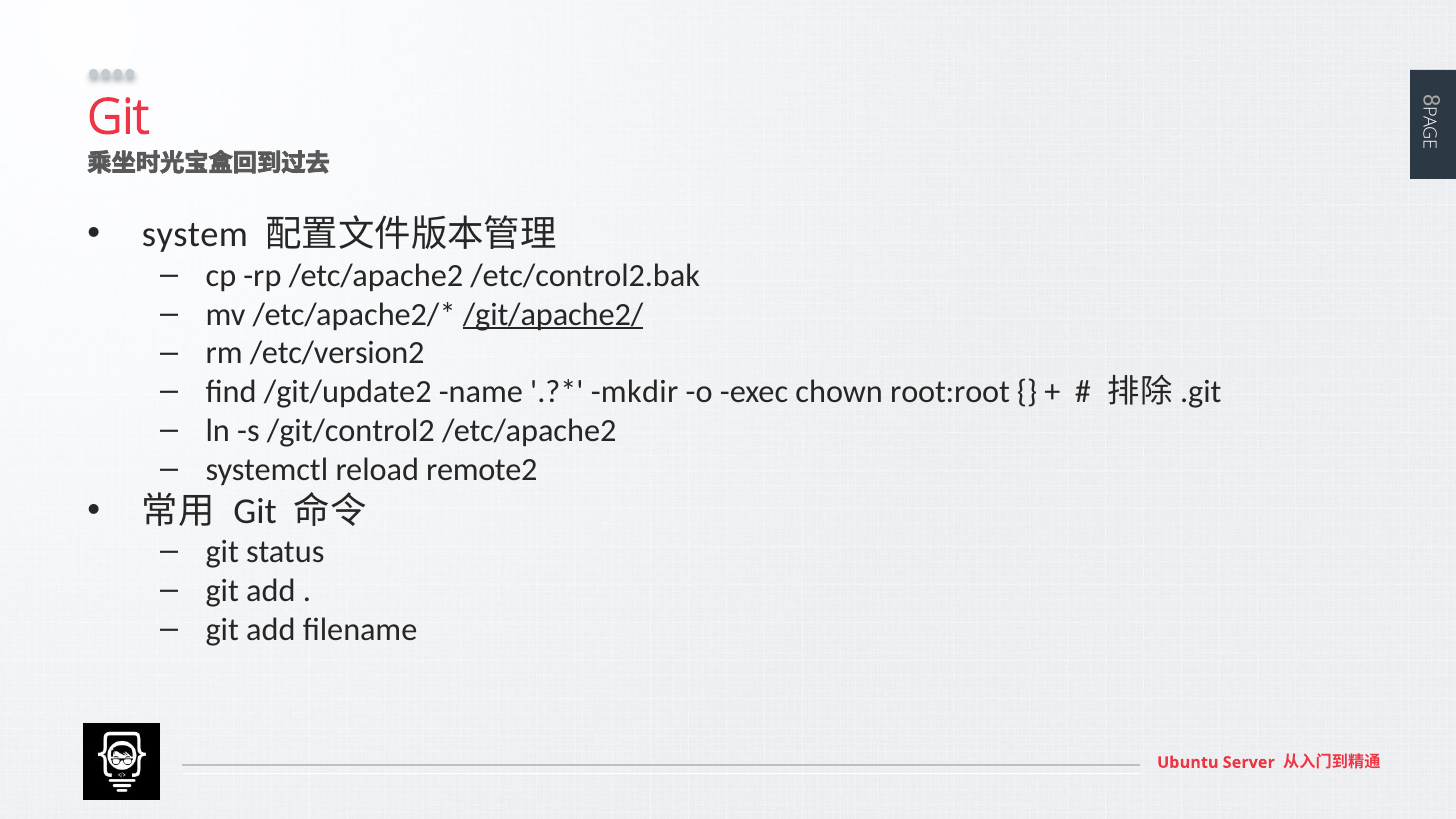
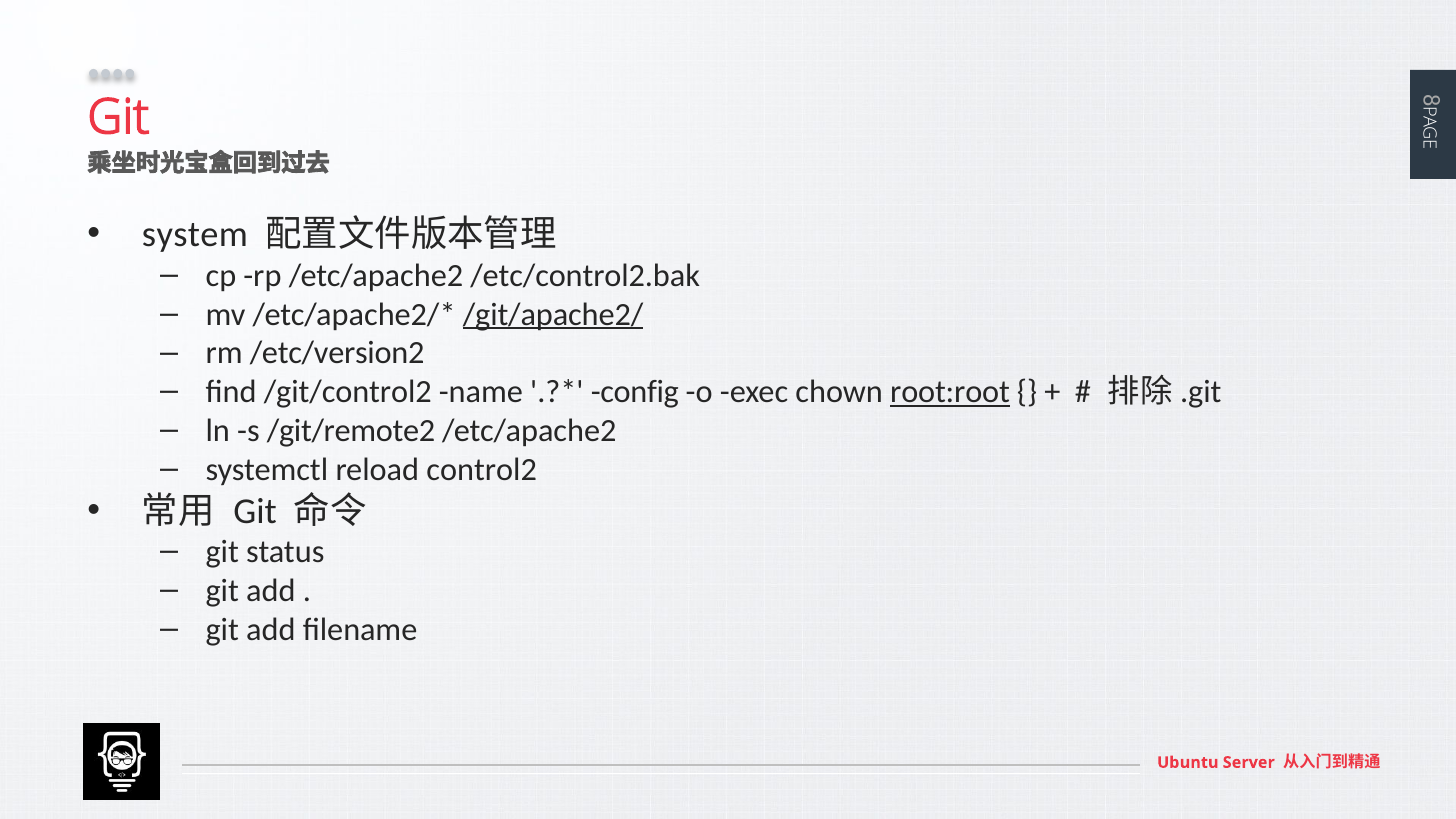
/git/update2: /git/update2 -> /git/control2
mkdir: mkdir -> config
root:root underline: none -> present
/git/control2: /git/control2 -> /git/remote2
remote2: remote2 -> control2
